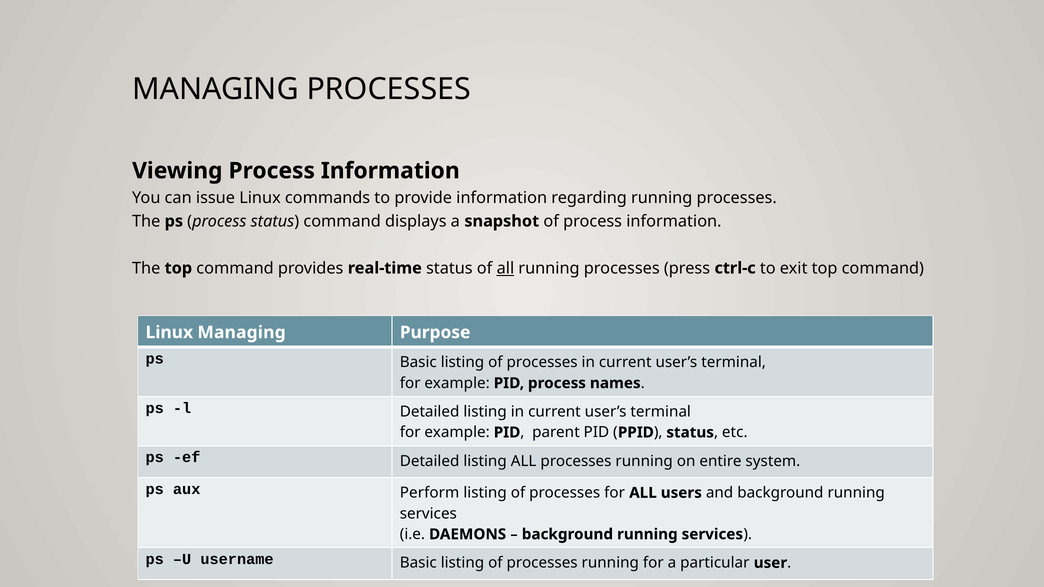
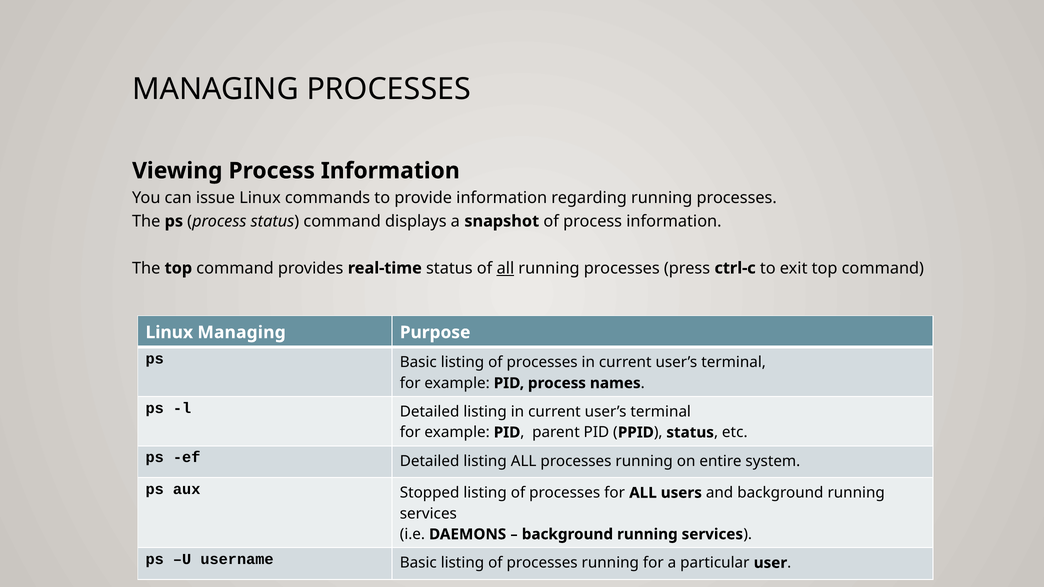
Perform: Perform -> Stopped
